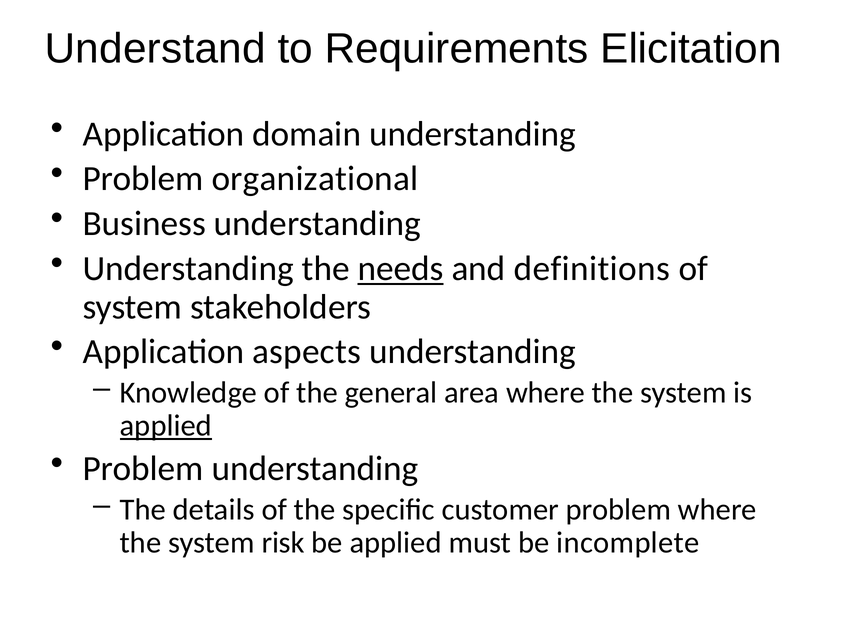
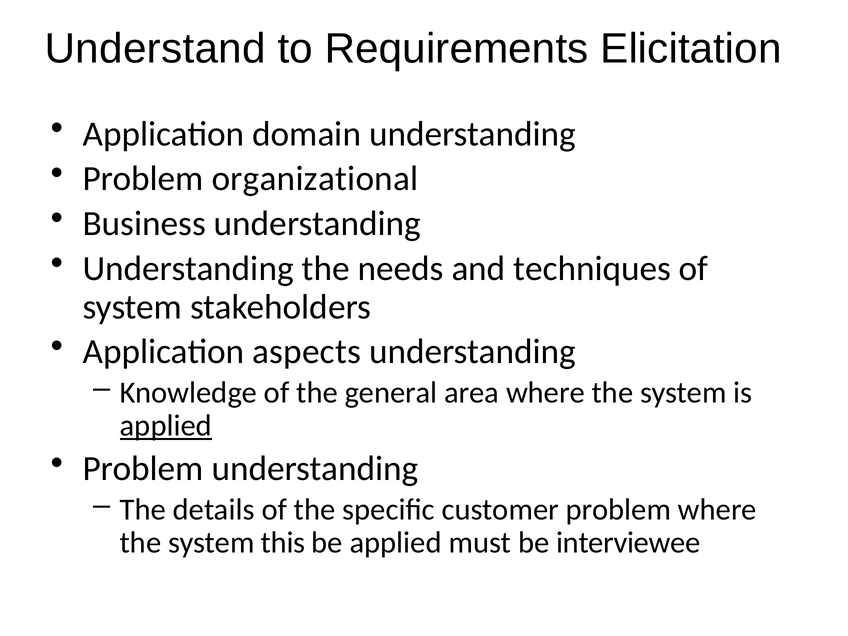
needs underline: present -> none
definitions: definitions -> techniques
risk: risk -> this
incomplete: incomplete -> interviewee
